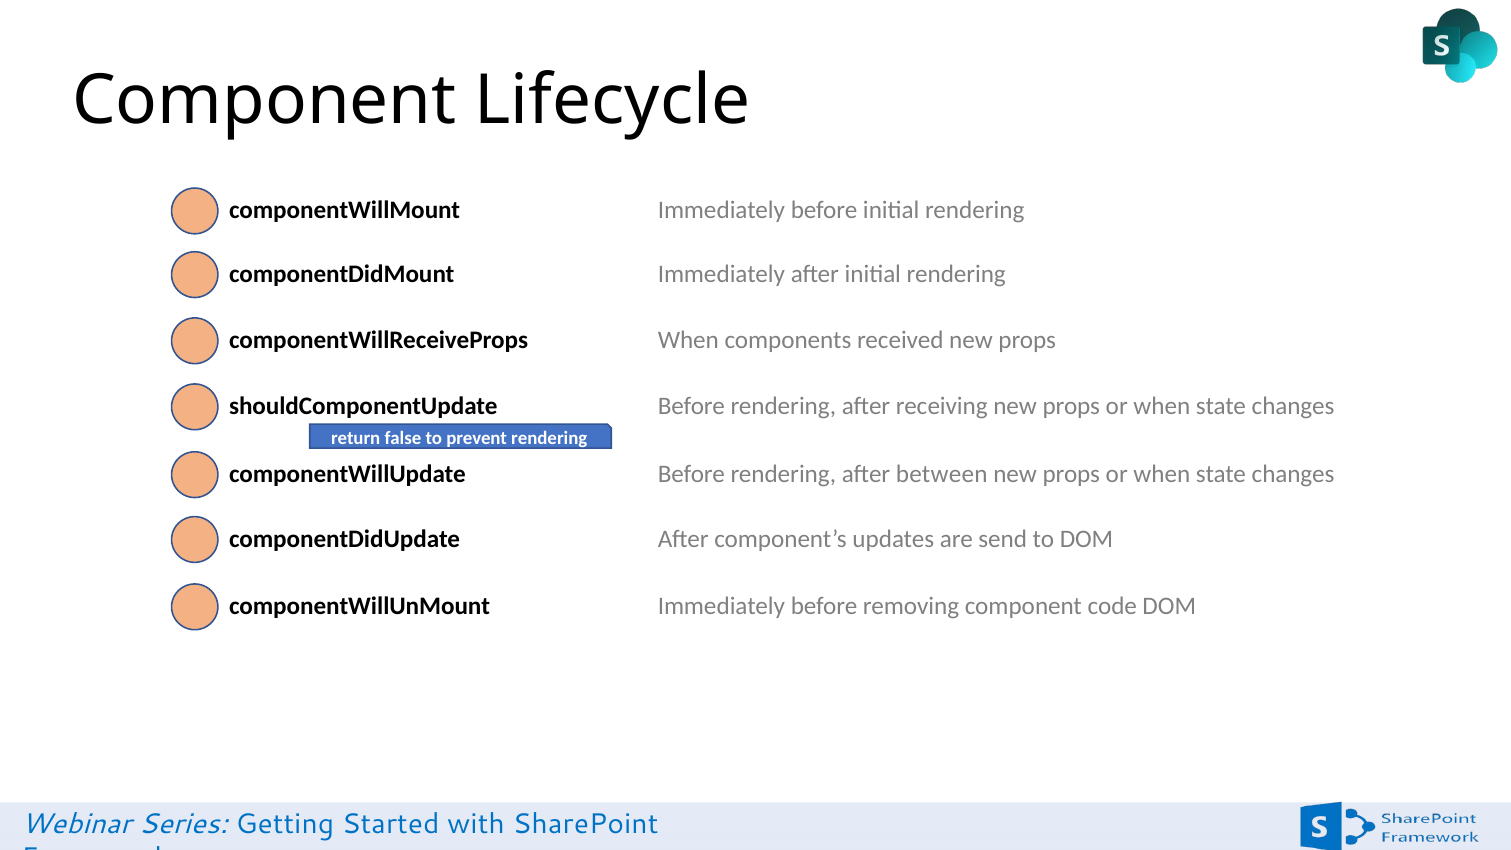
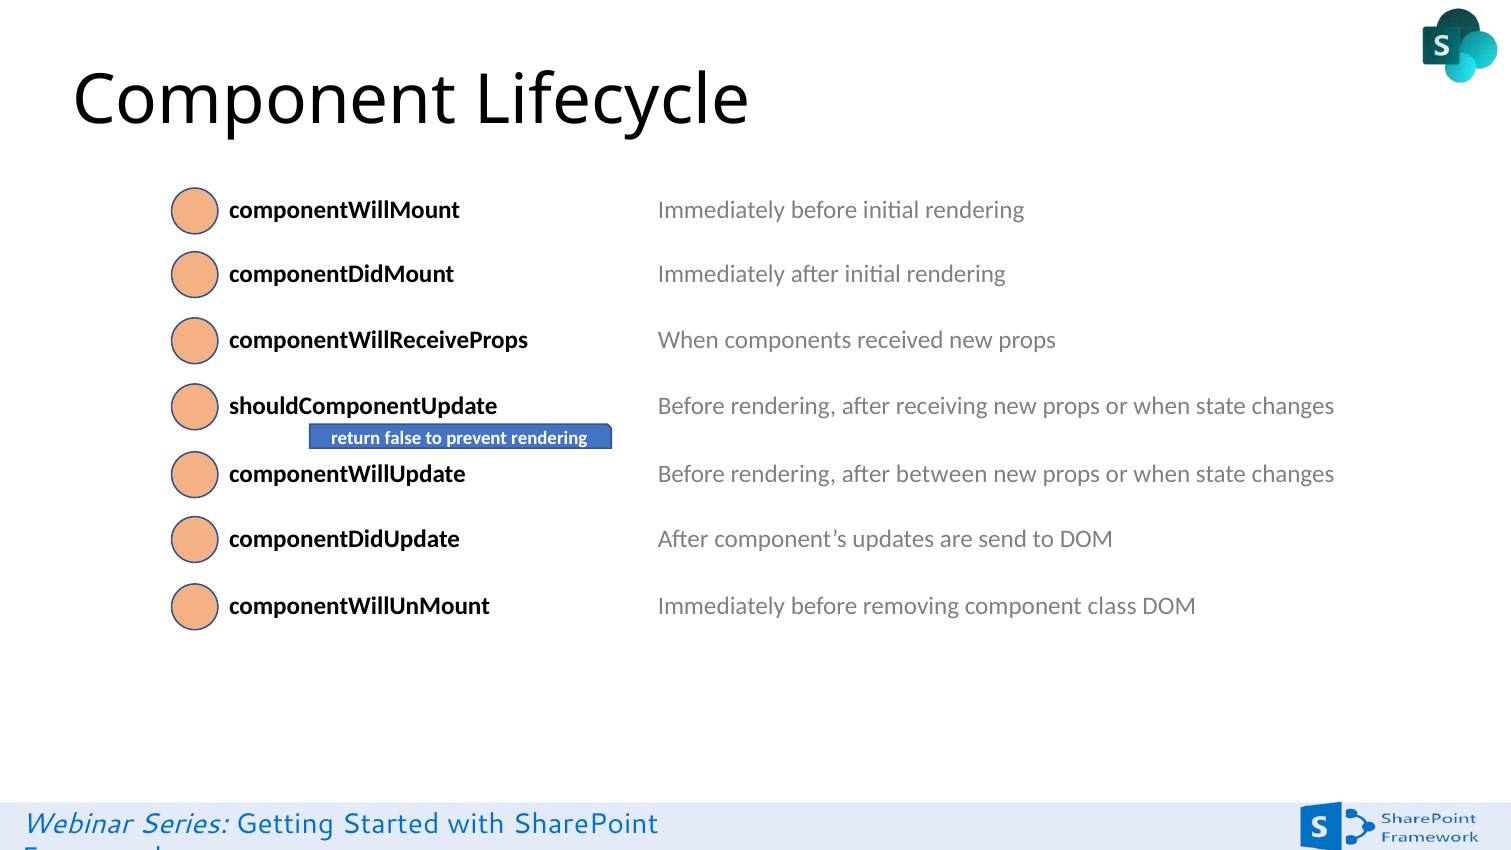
code: code -> class
